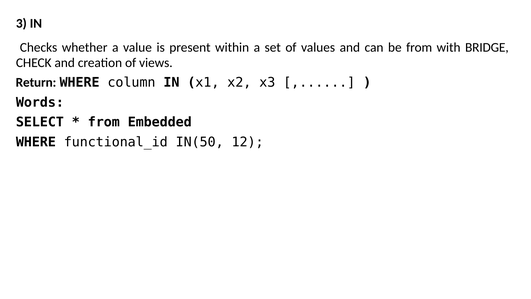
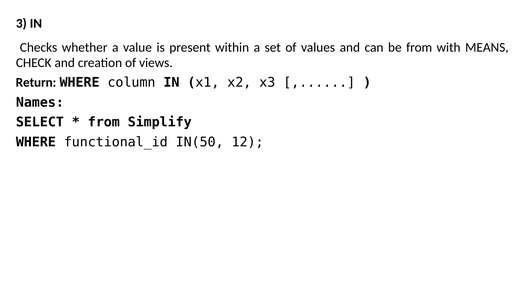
BRIDGE: BRIDGE -> MEANS
Words: Words -> Names
Embedded: Embedded -> Simplify
